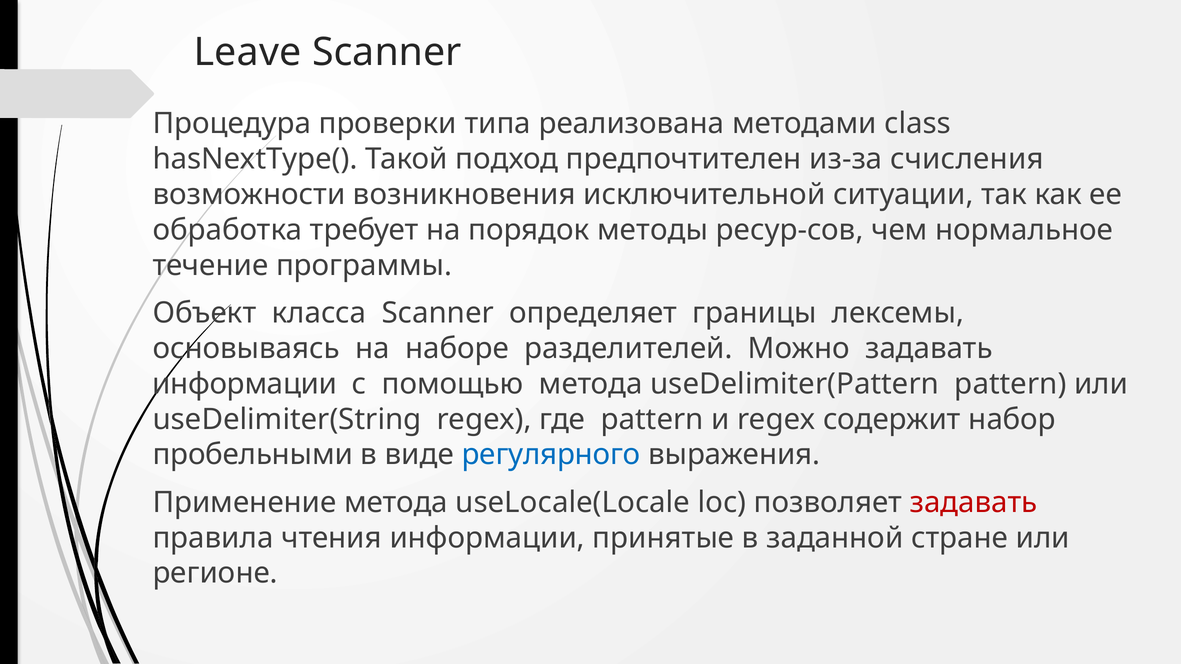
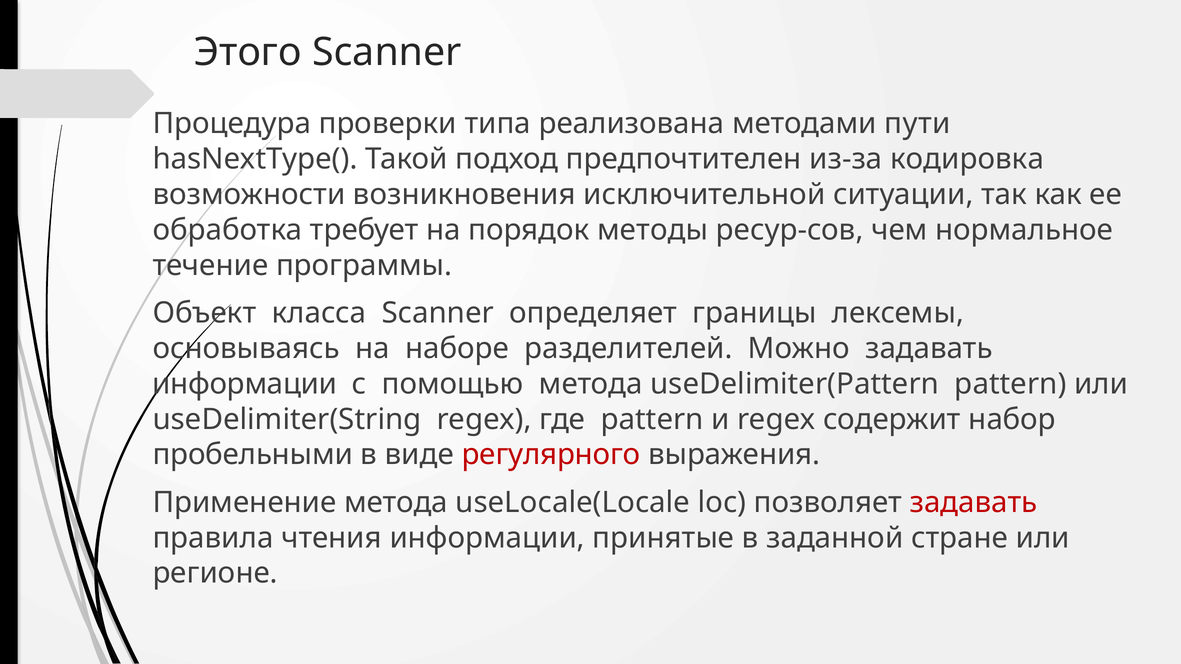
Leave: Leave -> Этого
class: class -> пути
счисления: счисления -> кодировка
регулярного colour: blue -> red
